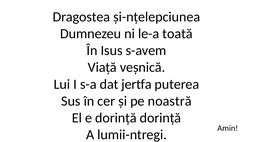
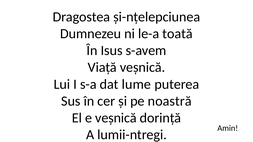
jertfa: jertfa -> lume
e dorință: dorință -> veșnică
